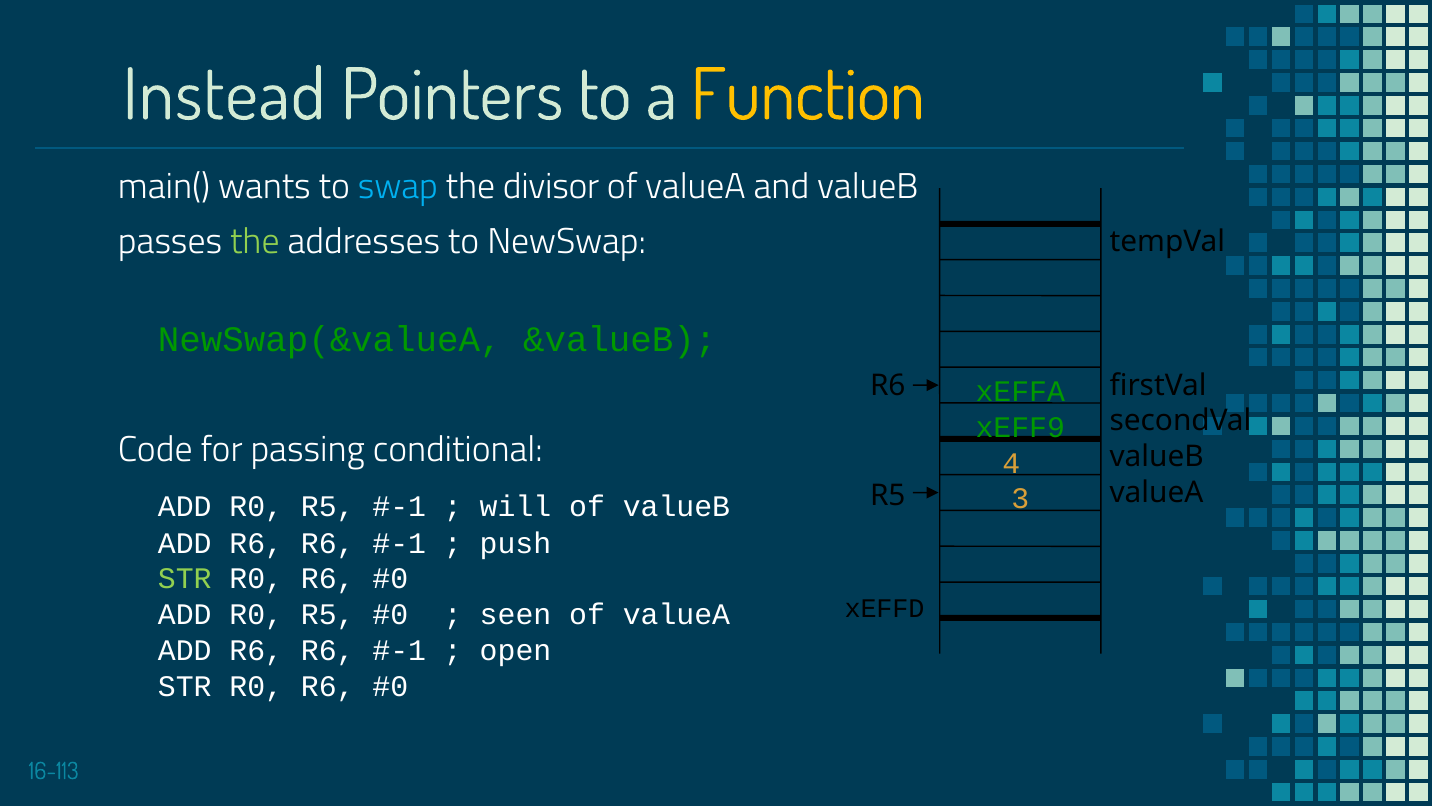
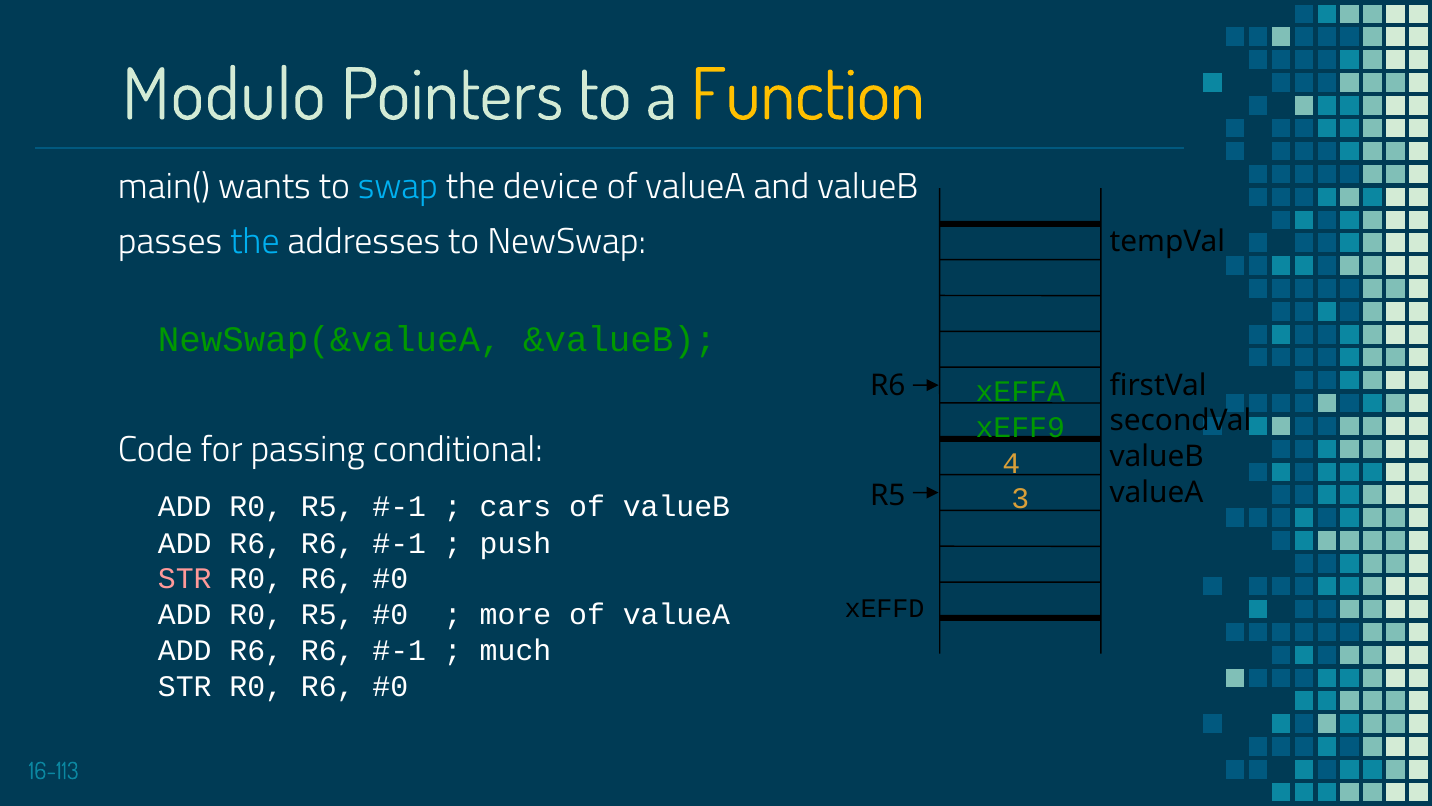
Instead: Instead -> Modulo
divisor: divisor -> device
the at (255, 241) colour: light green -> light blue
will: will -> cars
STR at (185, 579) colour: light green -> pink
seen: seen -> more
open: open -> much
